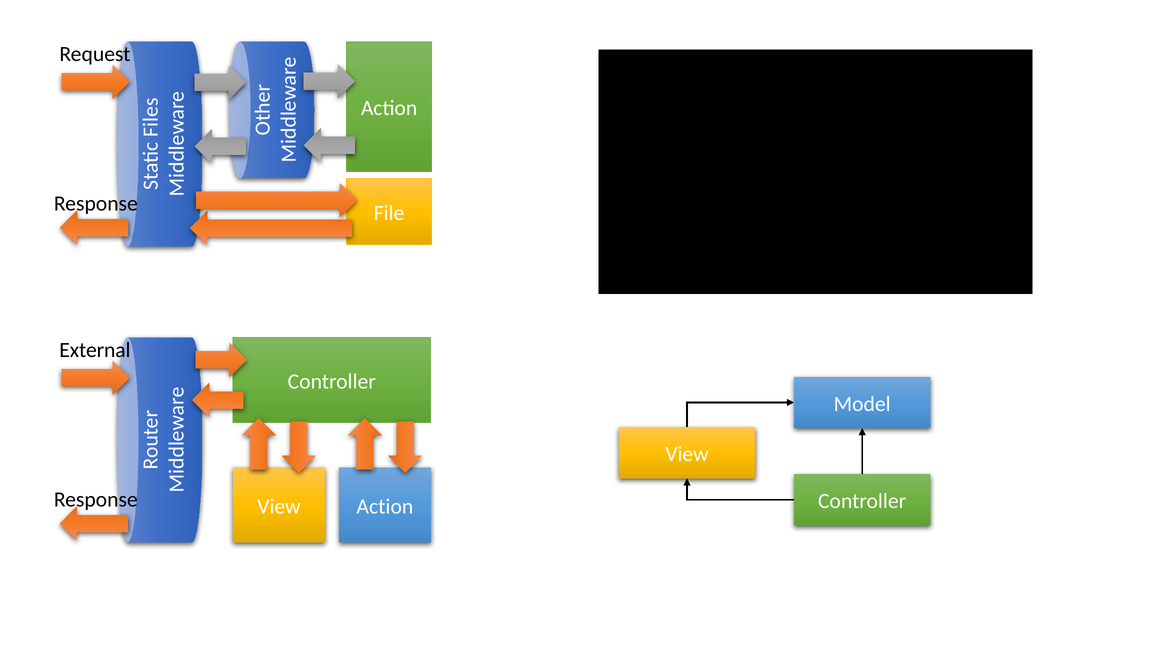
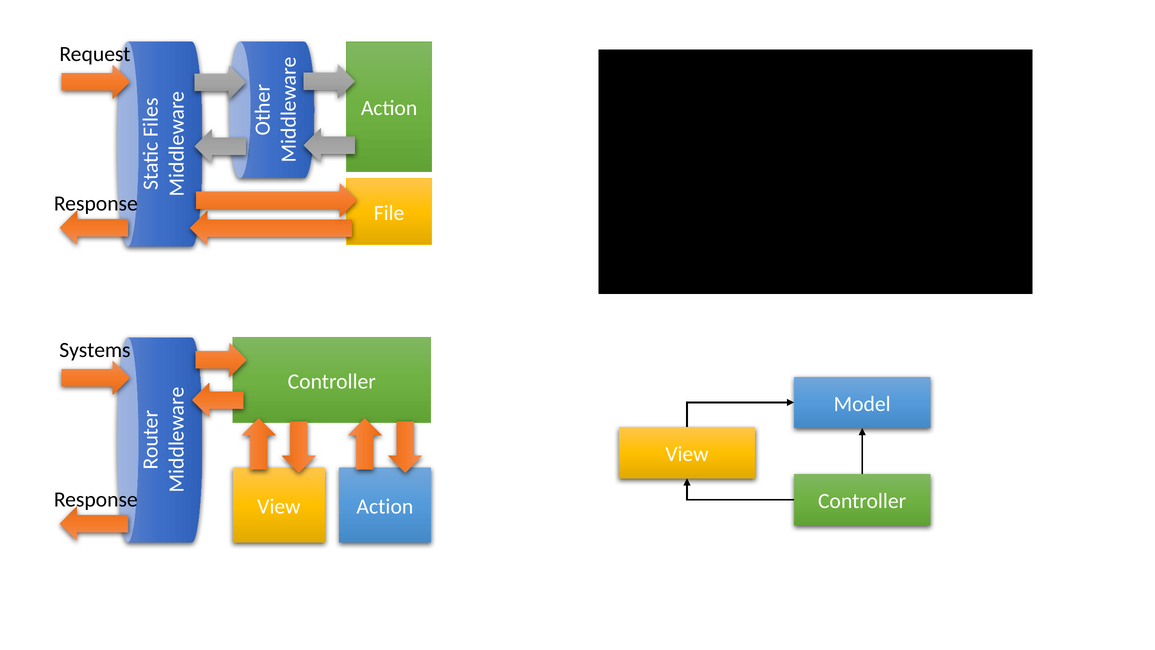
External: External -> Systems
